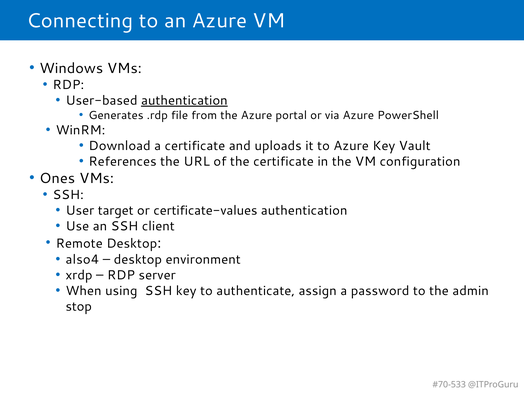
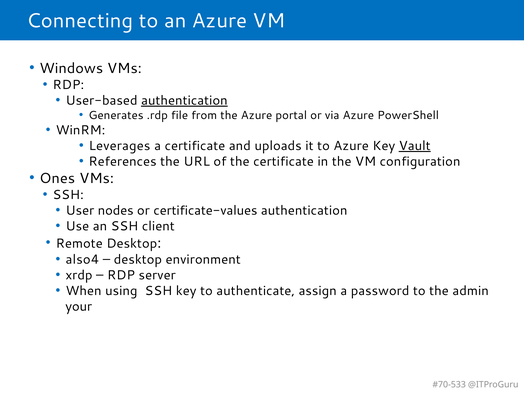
Download: Download -> Leverages
Vault underline: none -> present
target: target -> nodes
stop: stop -> your
